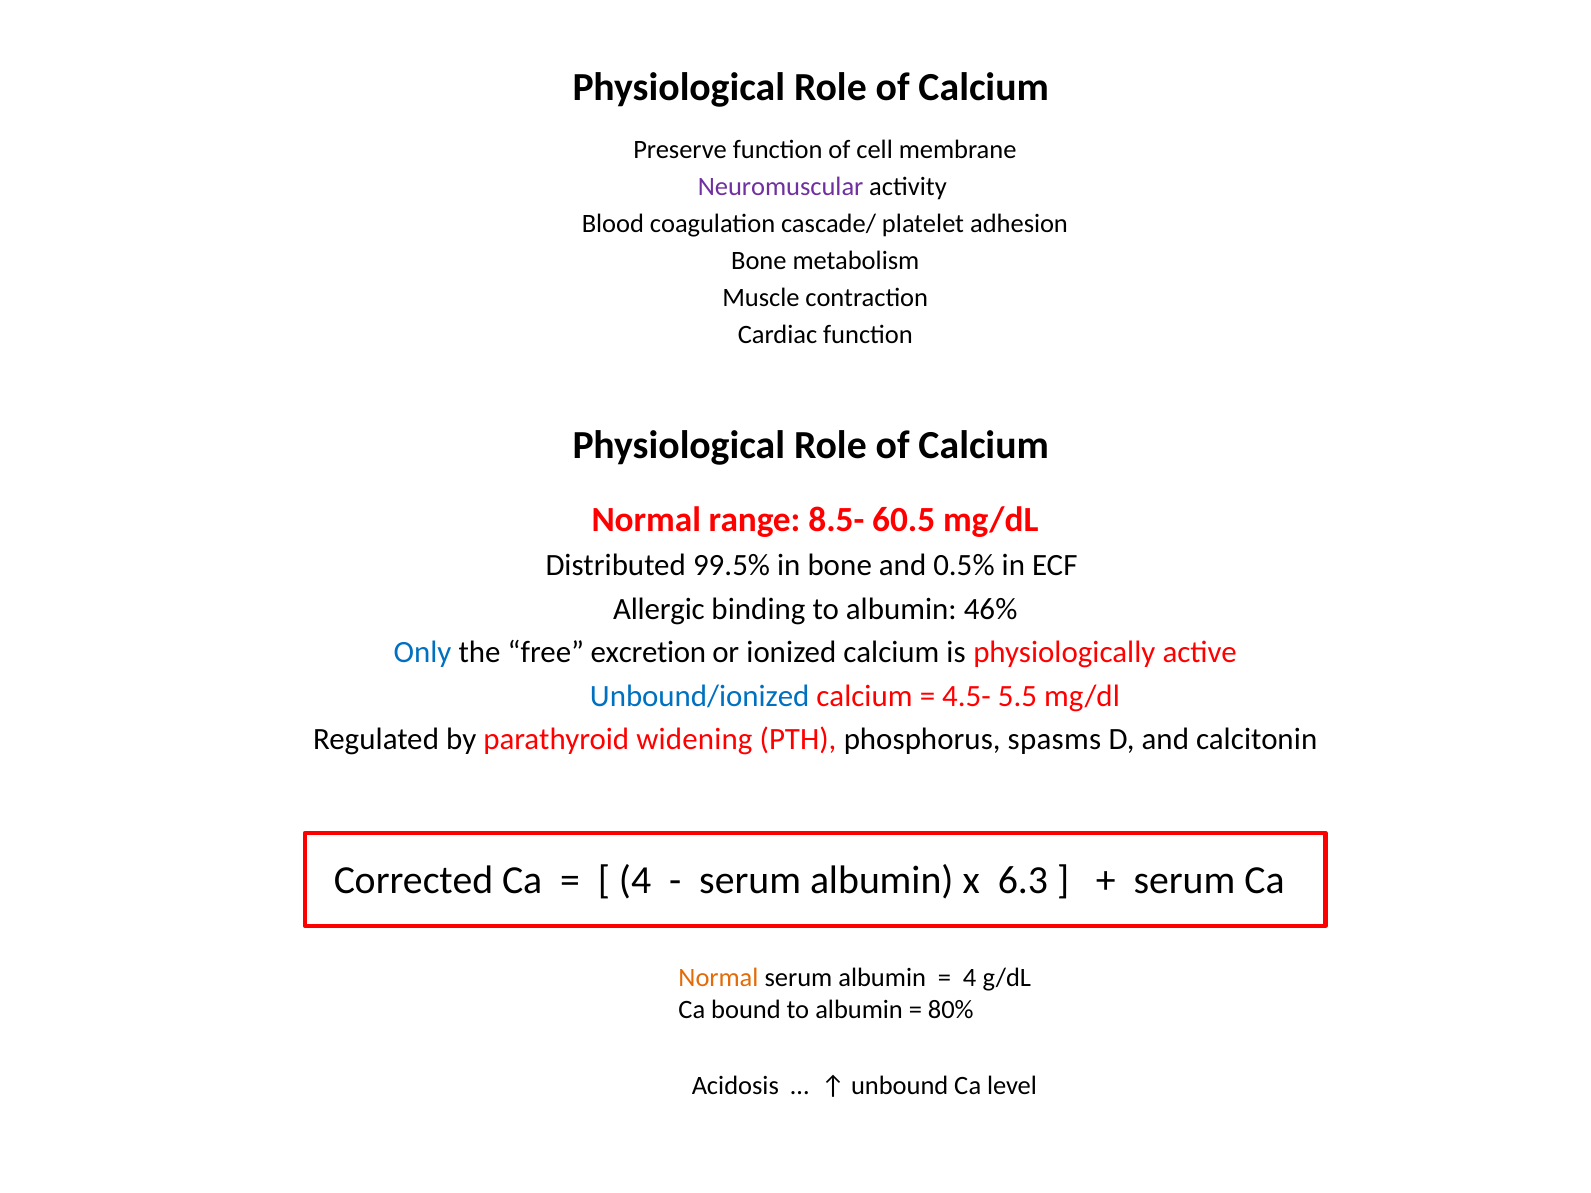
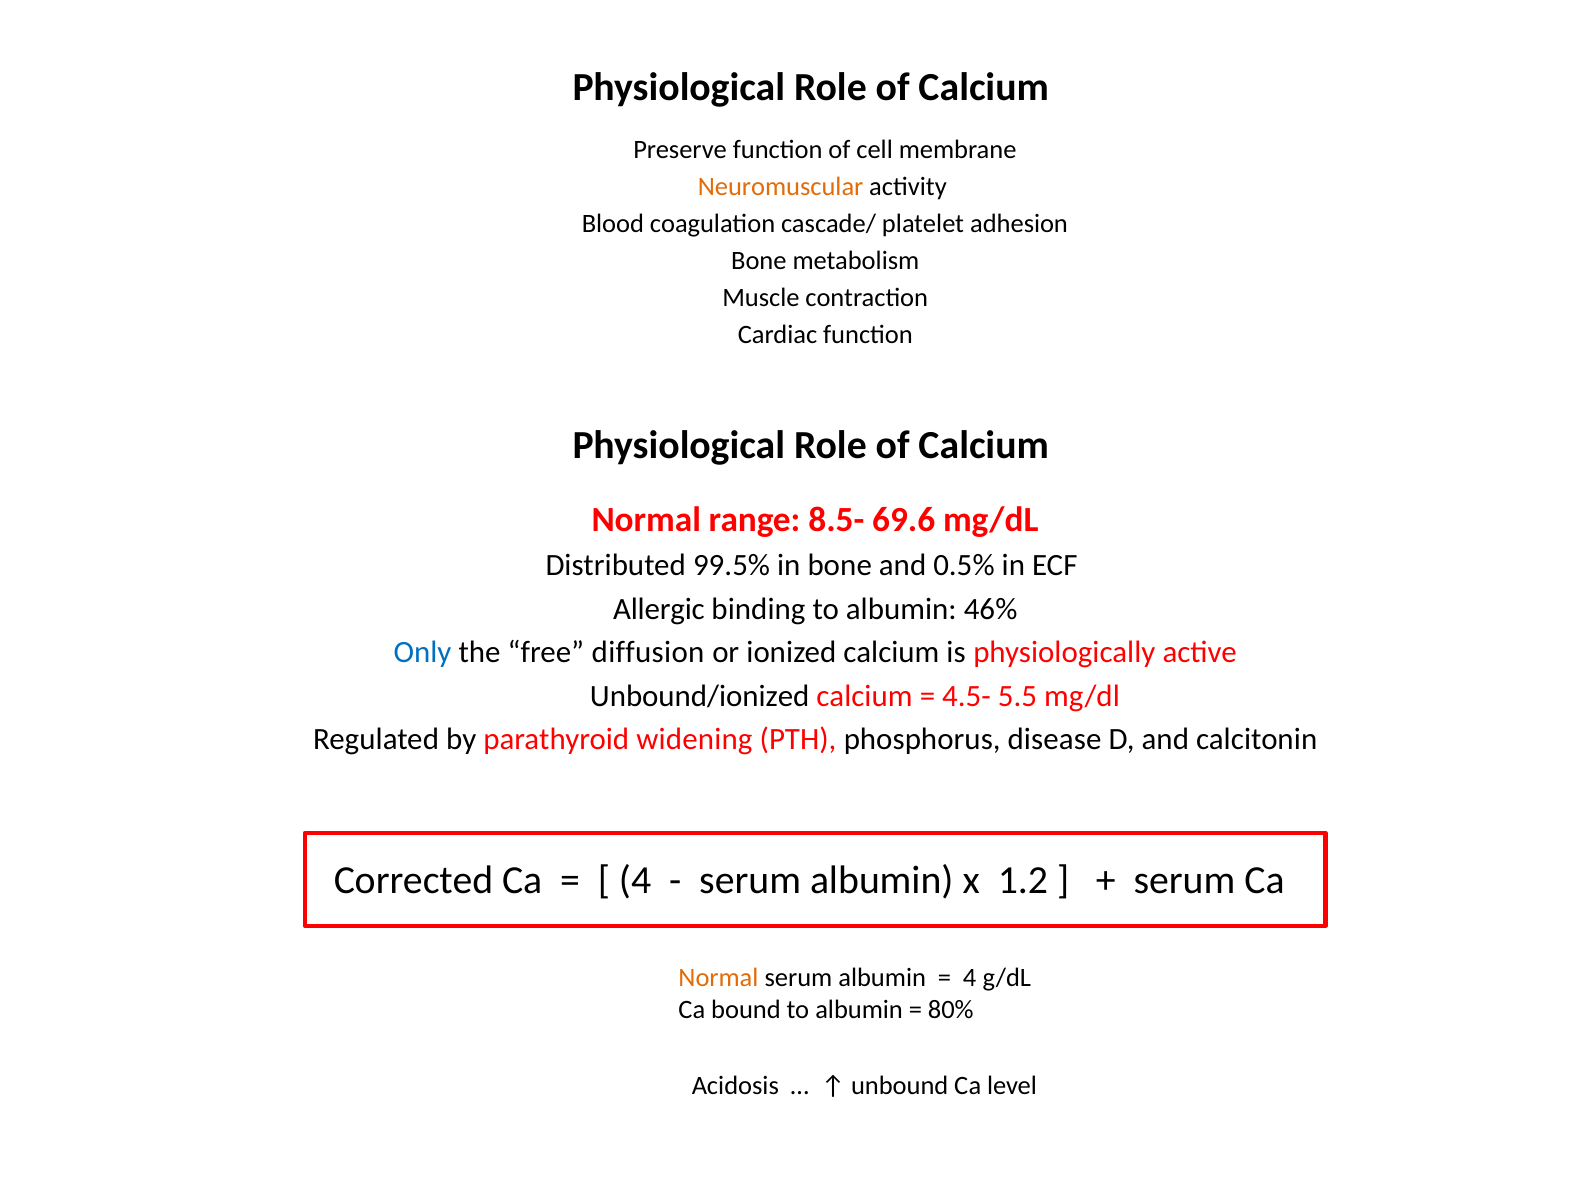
Neuromuscular colour: purple -> orange
60.5: 60.5 -> 69.6
excretion: excretion -> diffusion
Unbound/ionized colour: blue -> black
spasms: spasms -> disease
6.3: 6.3 -> 1.2
